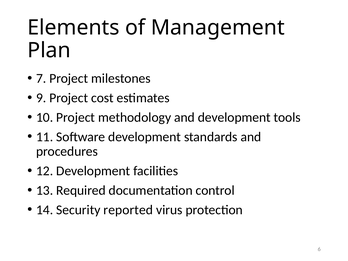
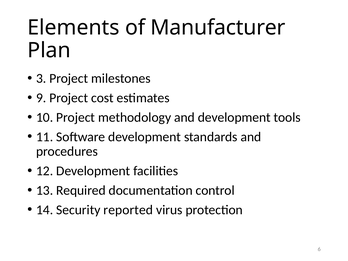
Management: Management -> Manufacturer
7: 7 -> 3
